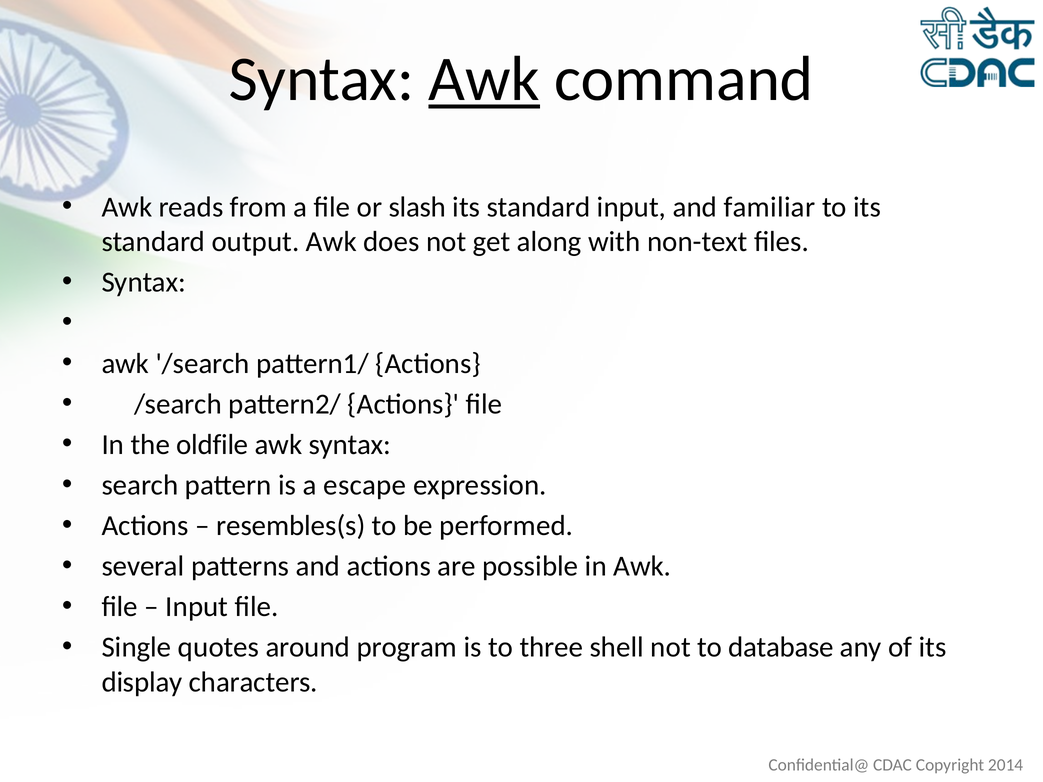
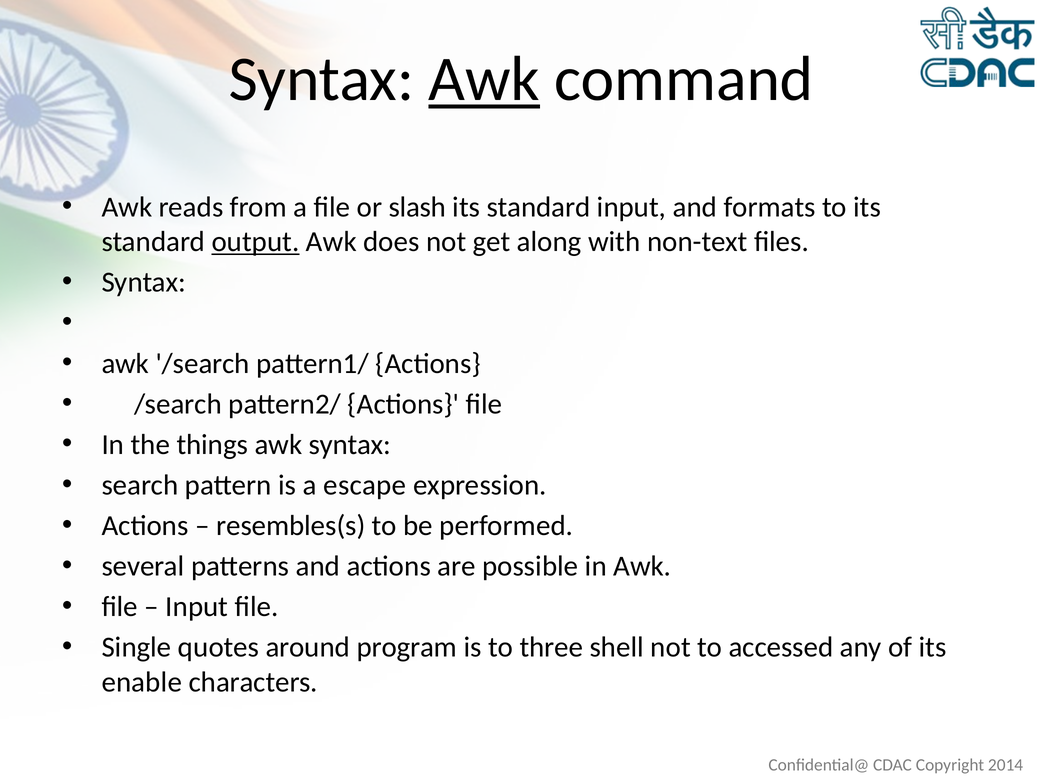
familiar: familiar -> formats
output underline: none -> present
oldfile: oldfile -> things
database: database -> accessed
display: display -> enable
